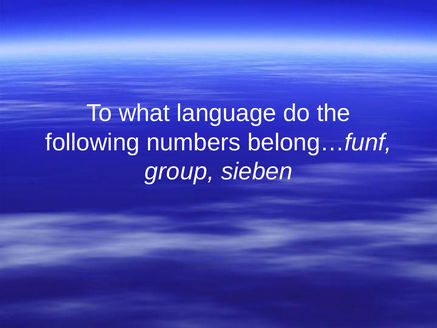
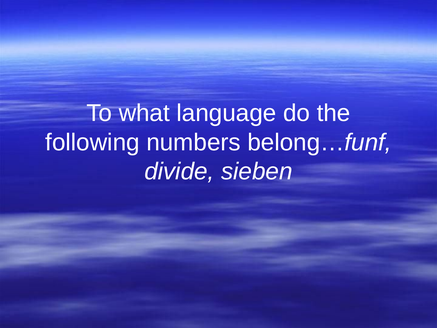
group: group -> divide
